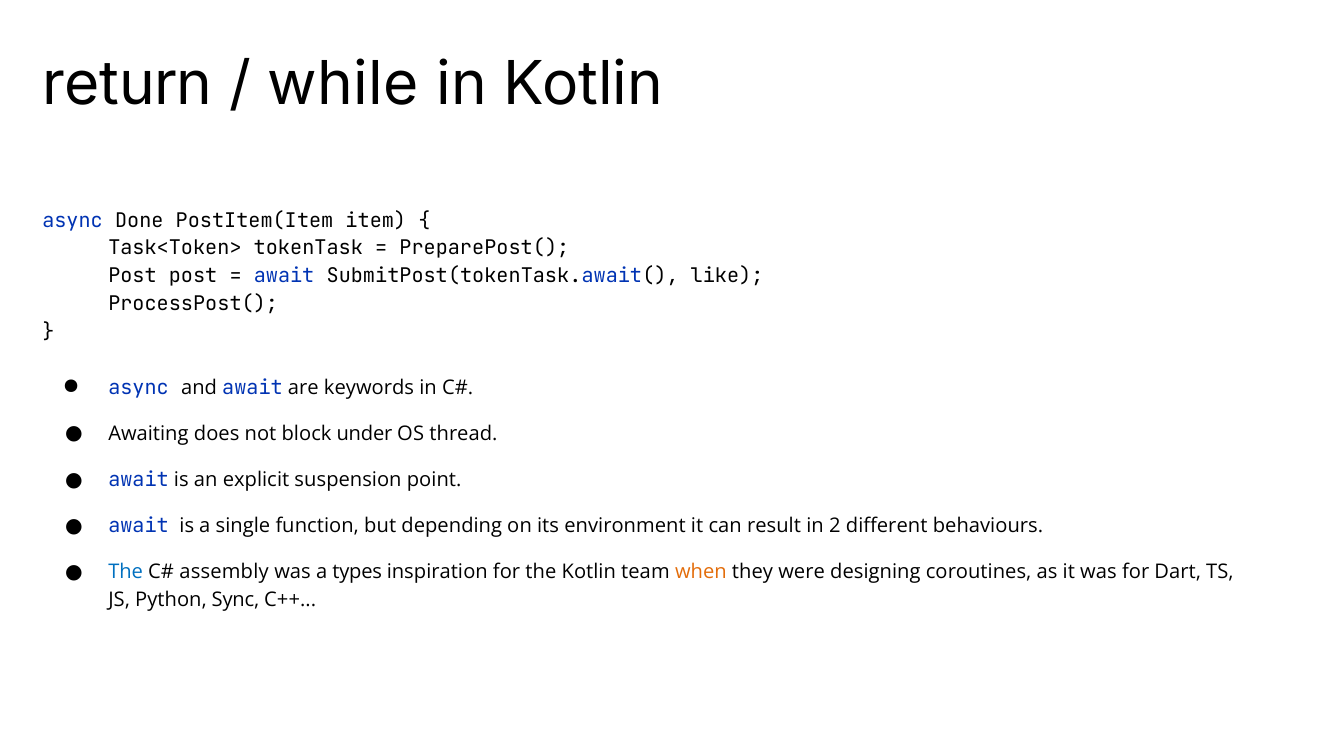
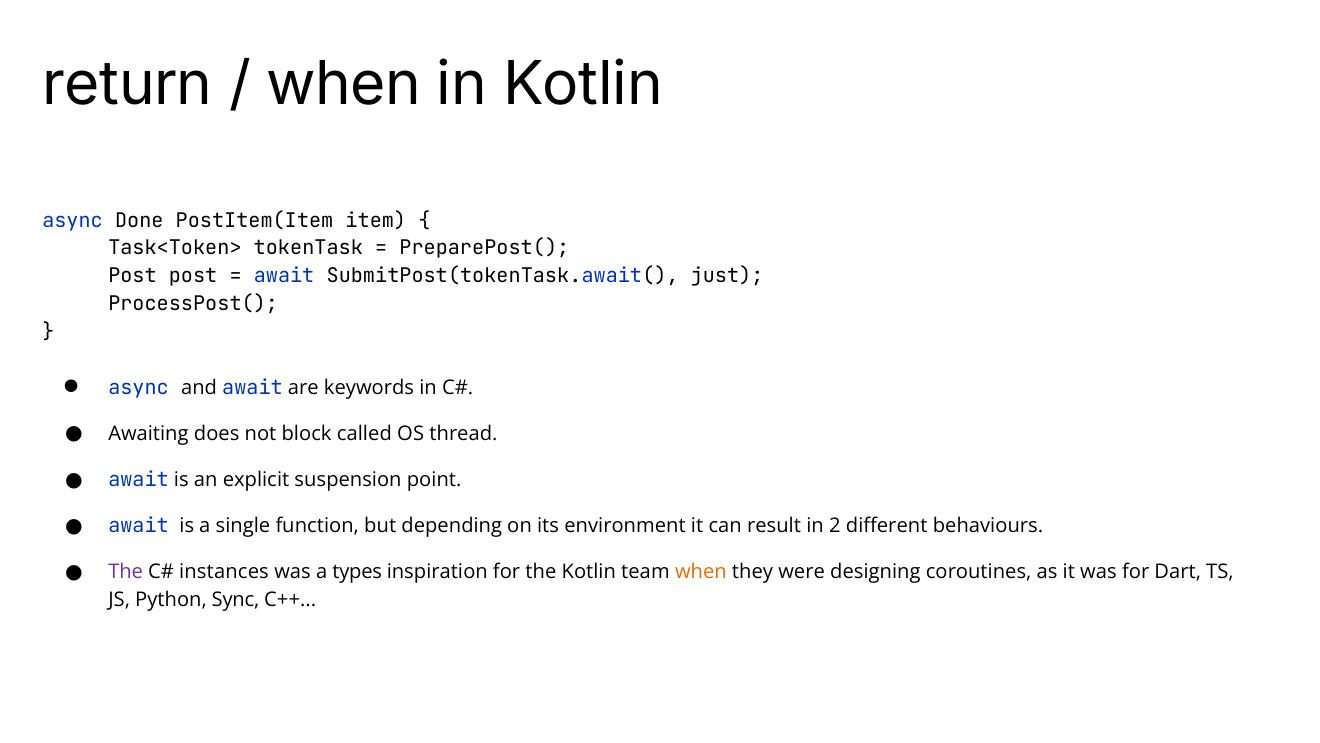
while at (344, 85): while -> when
like: like -> just
under: under -> called
The at (126, 572) colour: blue -> purple
assembly: assembly -> instances
